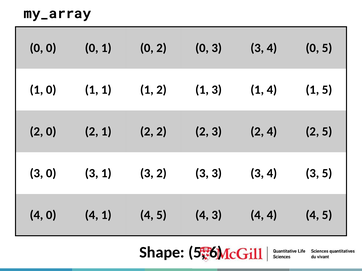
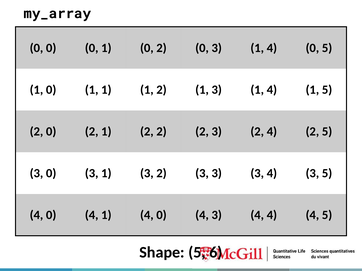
2 0 3 3: 3 -> 1
4 1 4 5: 5 -> 0
